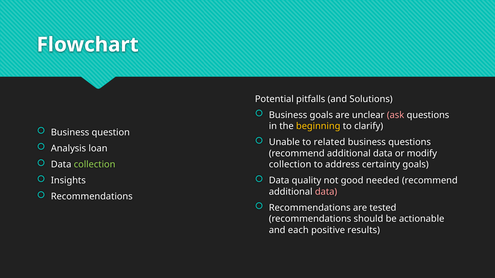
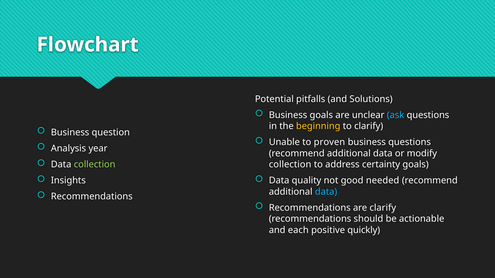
ask colour: pink -> light blue
related: related -> proven
loan: loan -> year
data at (326, 192) colour: pink -> light blue
are tested: tested -> clarify
results: results -> quickly
